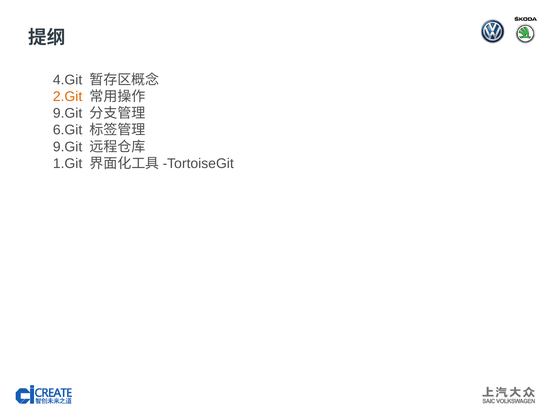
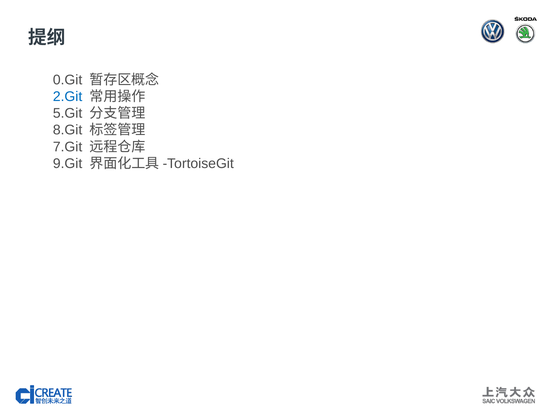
4.Git: 4.Git -> 0.Git
2.Git colour: orange -> blue
9.Git at (68, 113): 9.Git -> 5.Git
6.Git: 6.Git -> 8.Git
9.Git at (68, 147): 9.Git -> 7.Git
1.Git: 1.Git -> 9.Git
